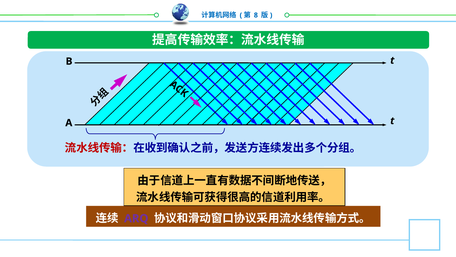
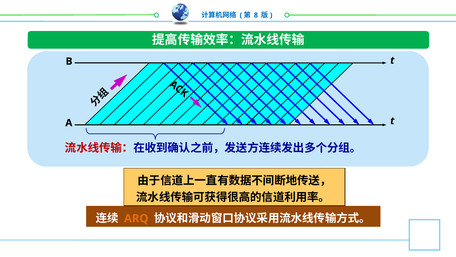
ARQ colour: purple -> orange
